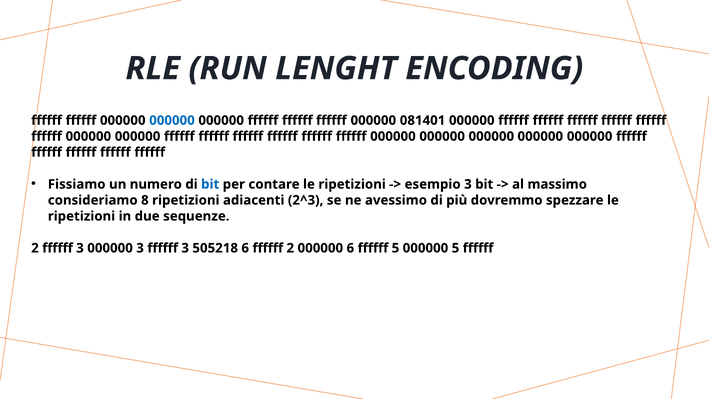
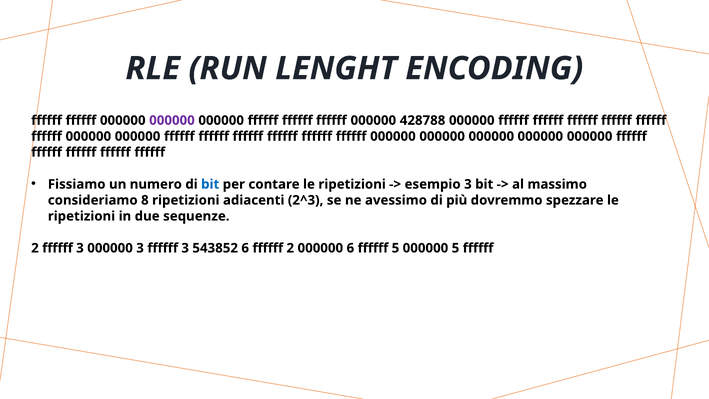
000000 at (172, 120) colour: blue -> purple
081401: 081401 -> 428788
505218: 505218 -> 543852
